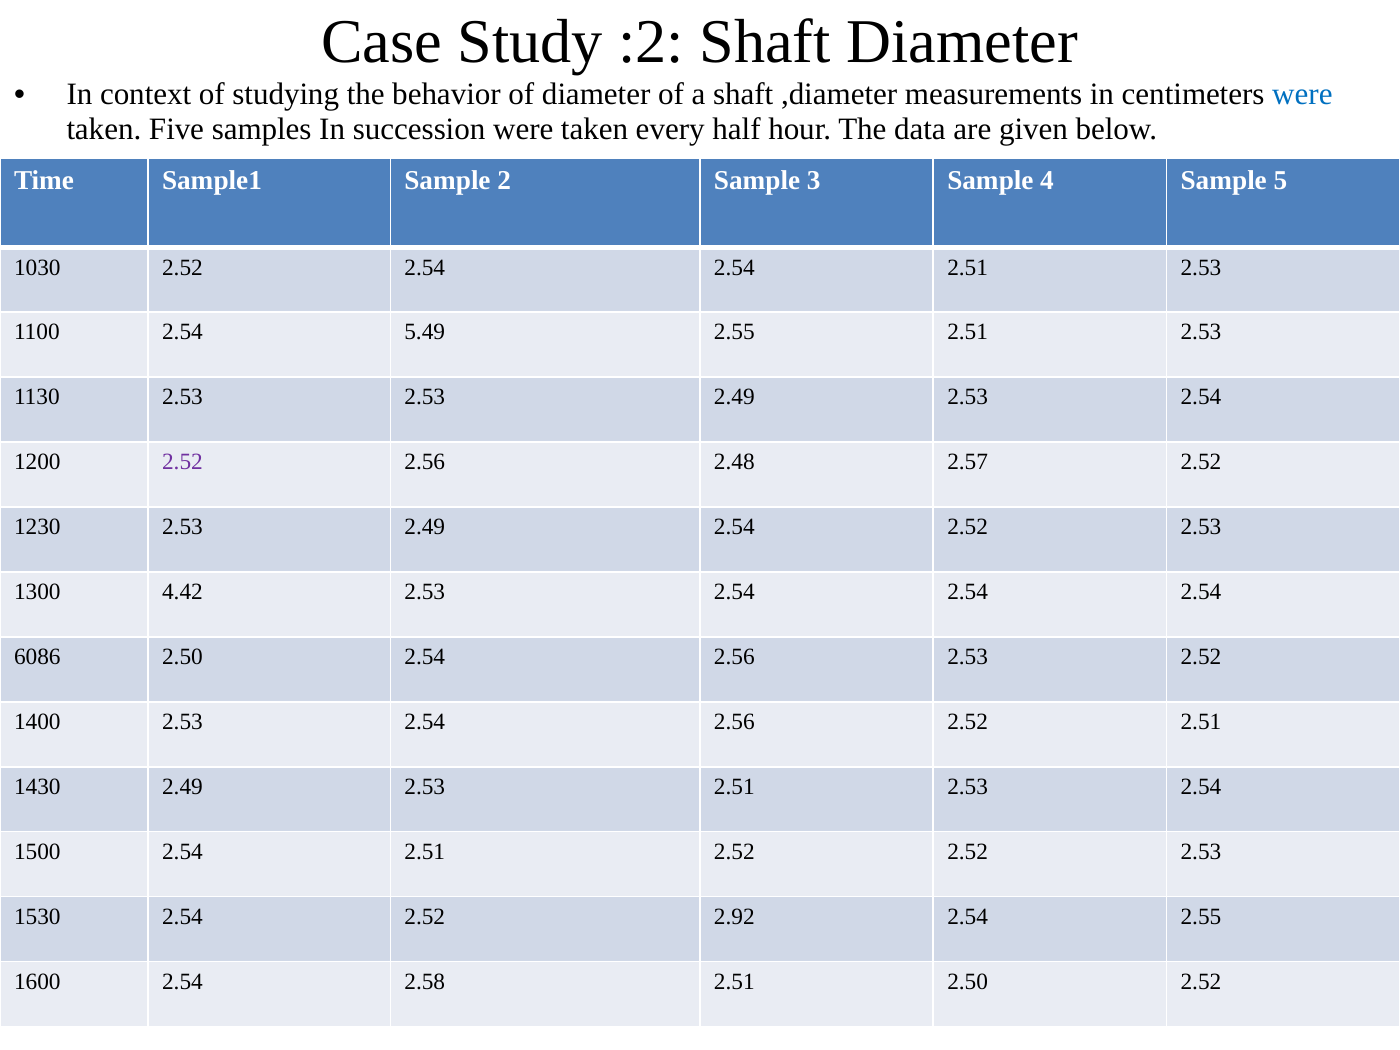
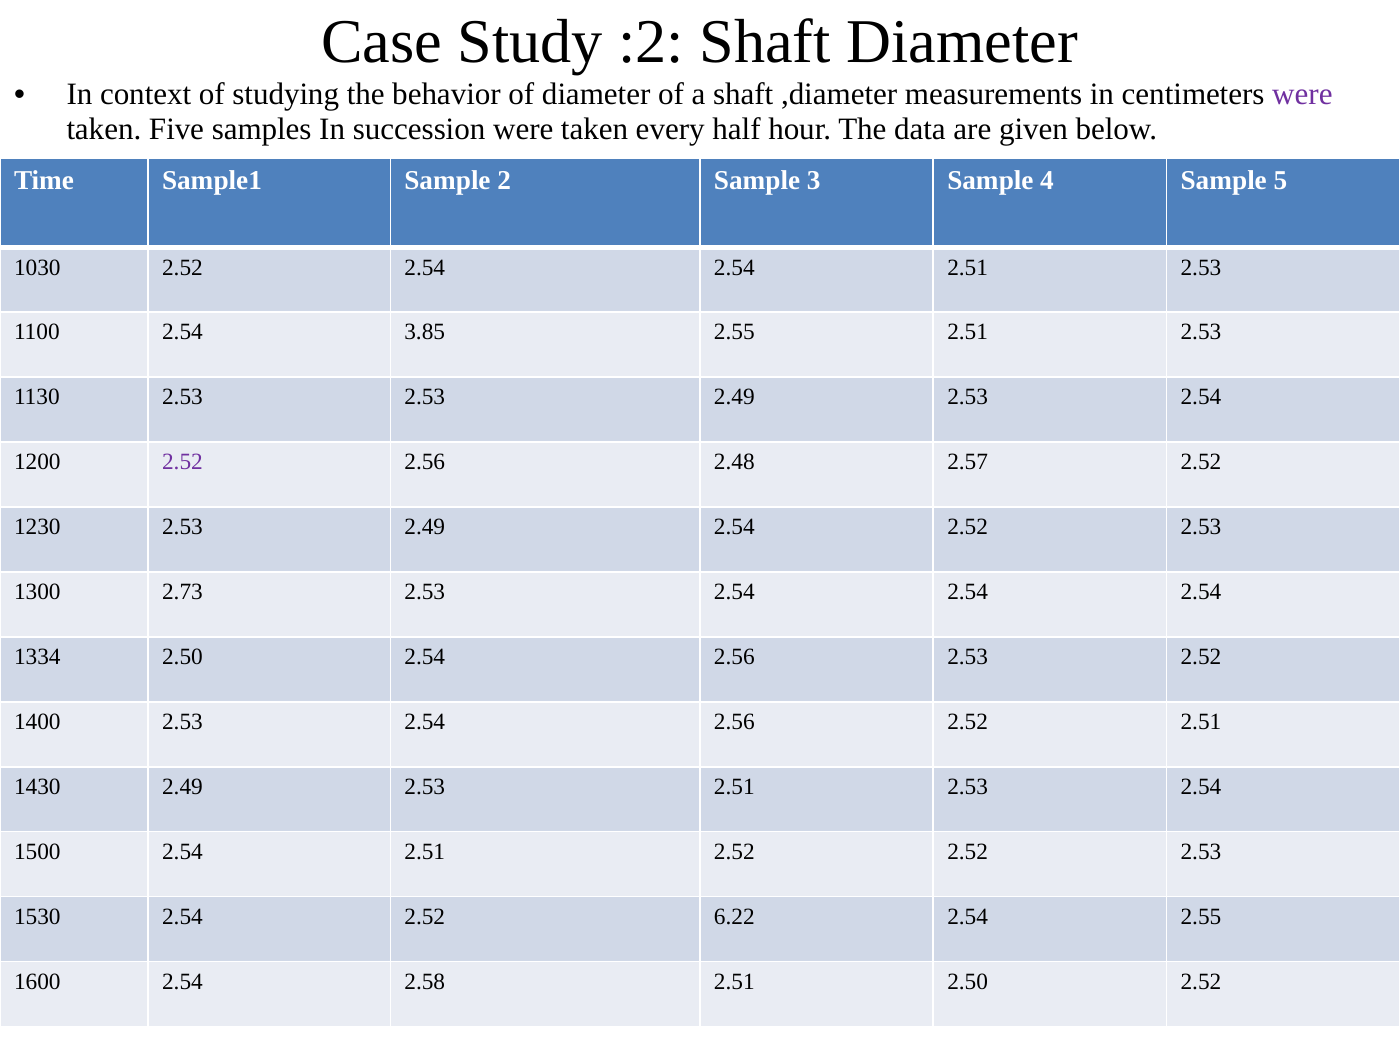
were at (1302, 95) colour: blue -> purple
5.49: 5.49 -> 3.85
4.42: 4.42 -> 2.73
6086: 6086 -> 1334
2.92: 2.92 -> 6.22
